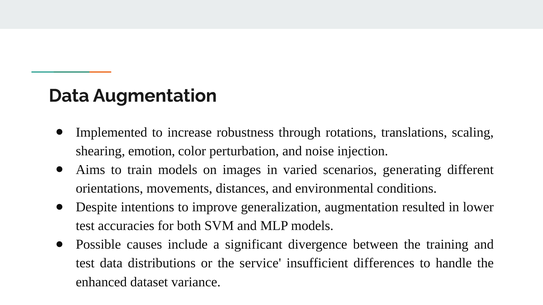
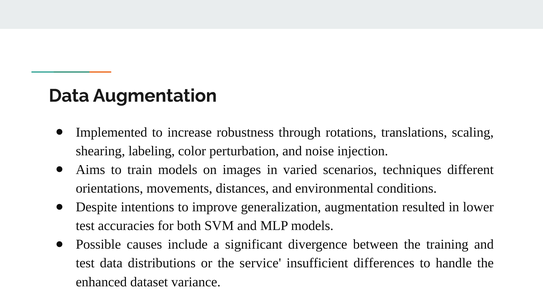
emotion: emotion -> labeling
generating: generating -> techniques
